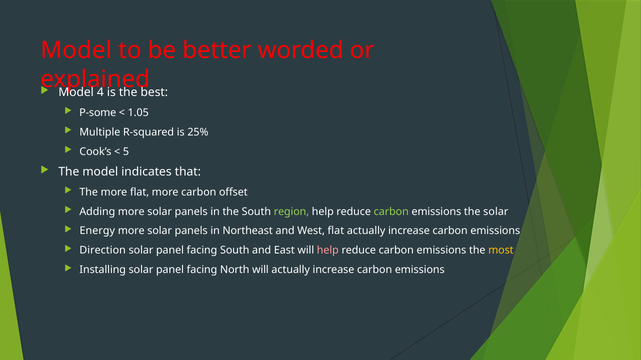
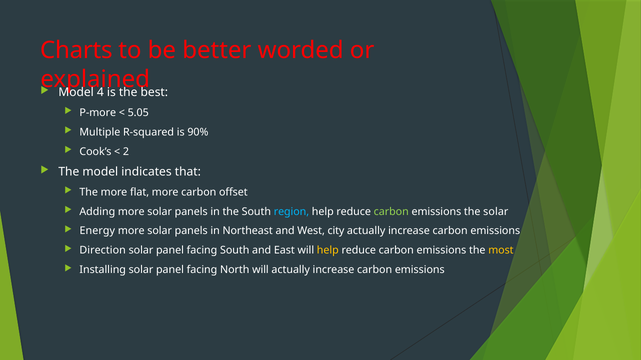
Model at (76, 51): Model -> Charts
P-some: P-some -> P-more
1.05: 1.05 -> 5.05
25%: 25% -> 90%
5: 5 -> 2
region colour: light green -> light blue
West flat: flat -> city
help at (328, 251) colour: pink -> yellow
